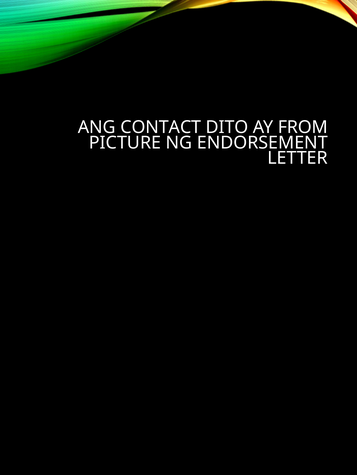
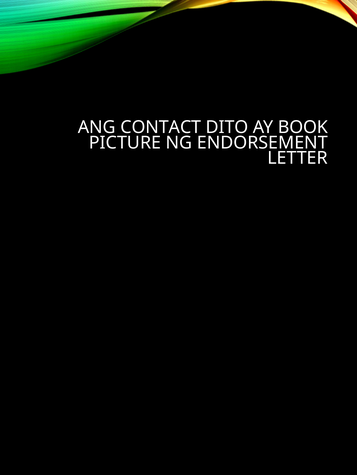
FROM: FROM -> BOOK
